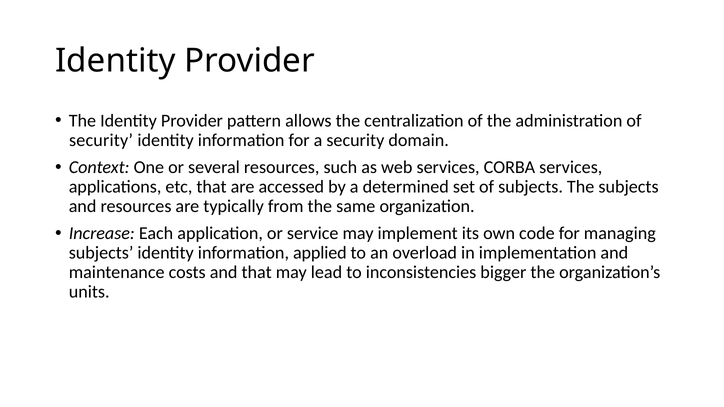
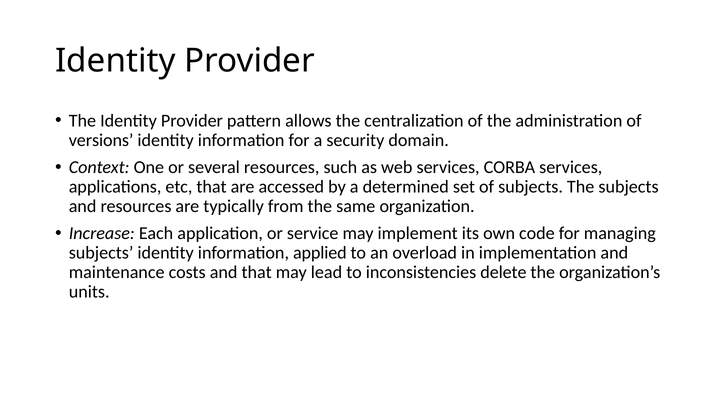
security at (101, 140): security -> versions
bigger: bigger -> delete
